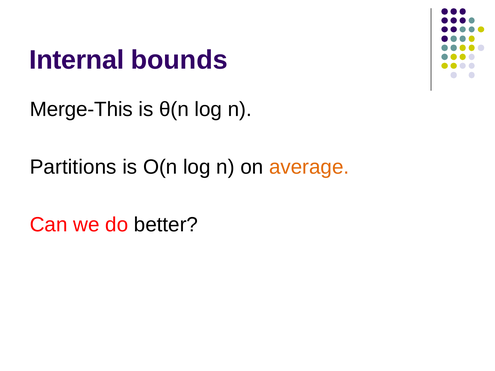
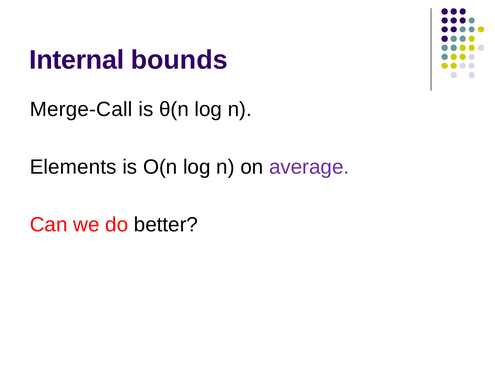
Merge-This: Merge-This -> Merge-Call
Partitions: Partitions -> Elements
average colour: orange -> purple
